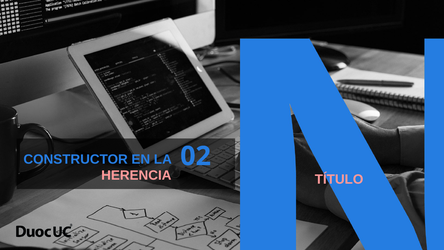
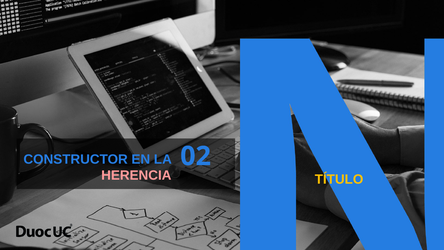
TÍTULO colour: pink -> yellow
